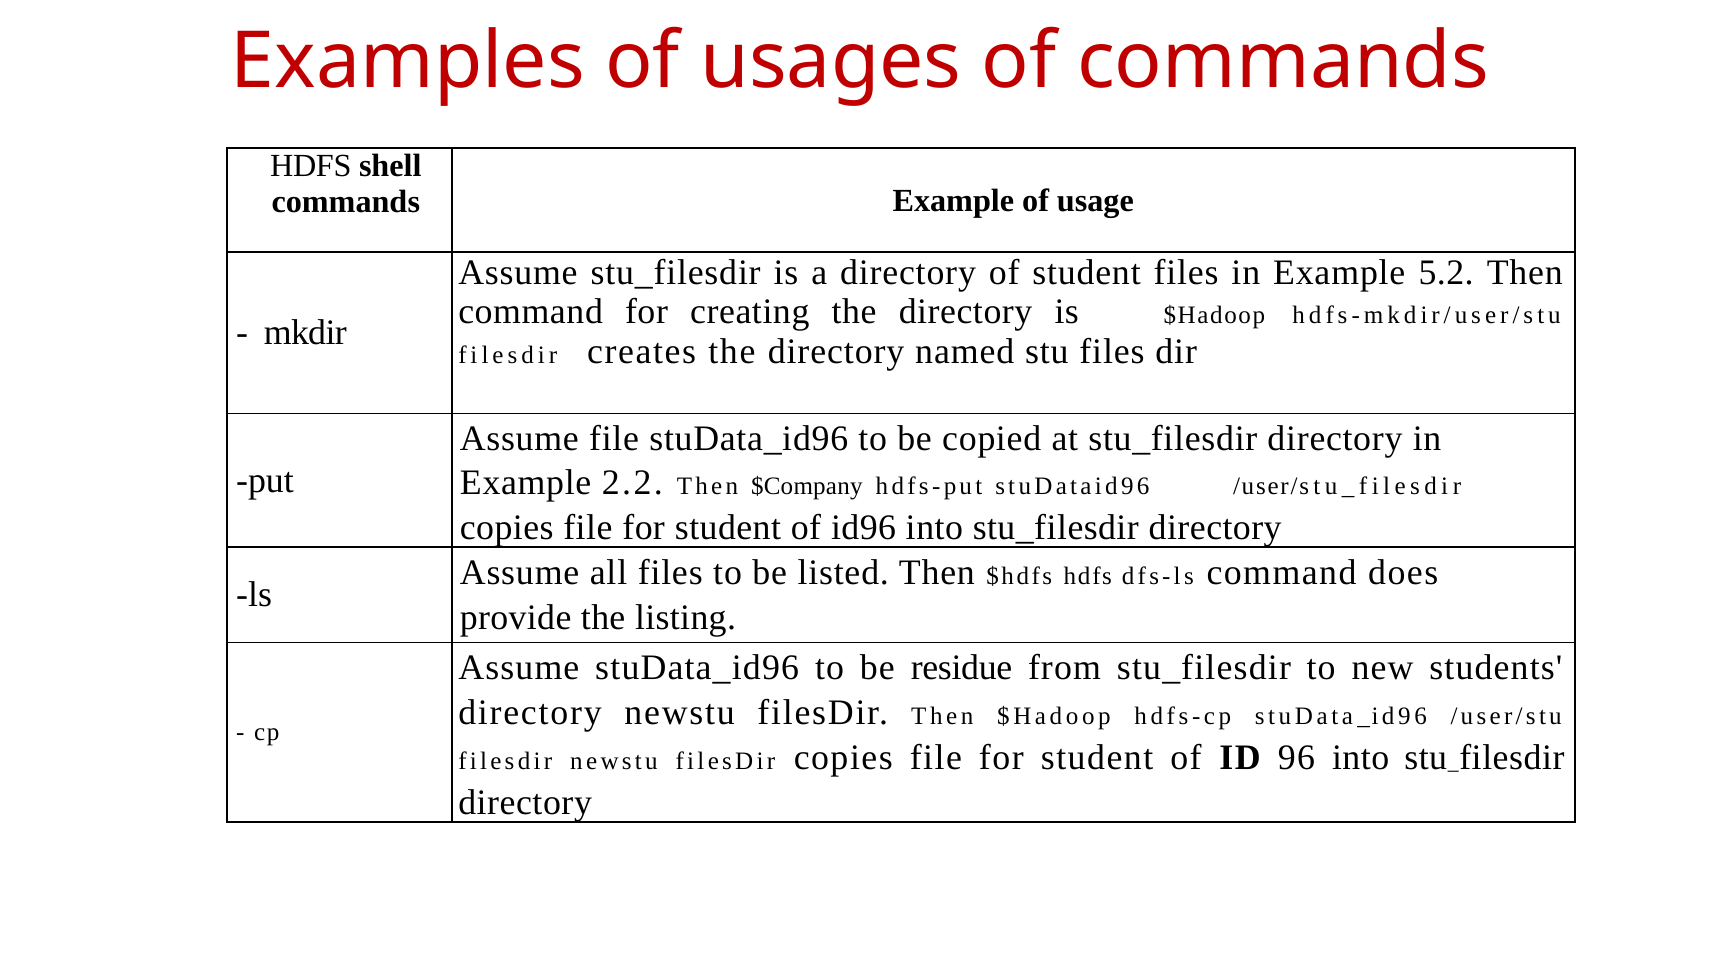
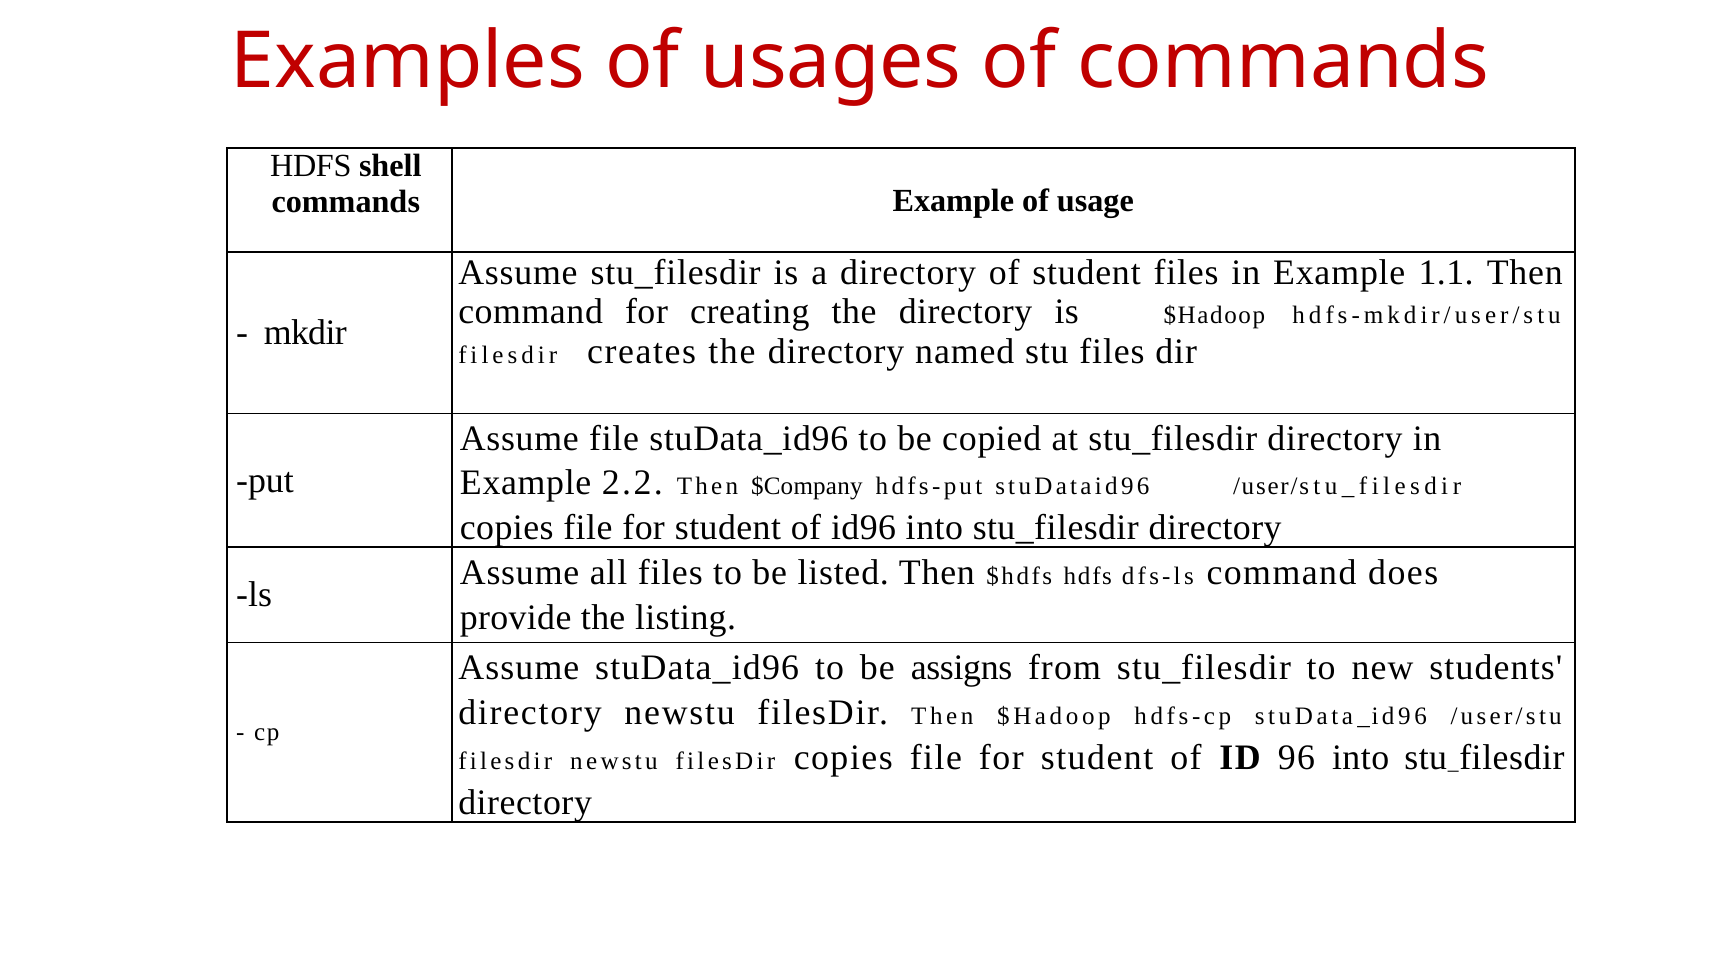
5.2: 5.2 -> 1.1
residue: residue -> assigns
